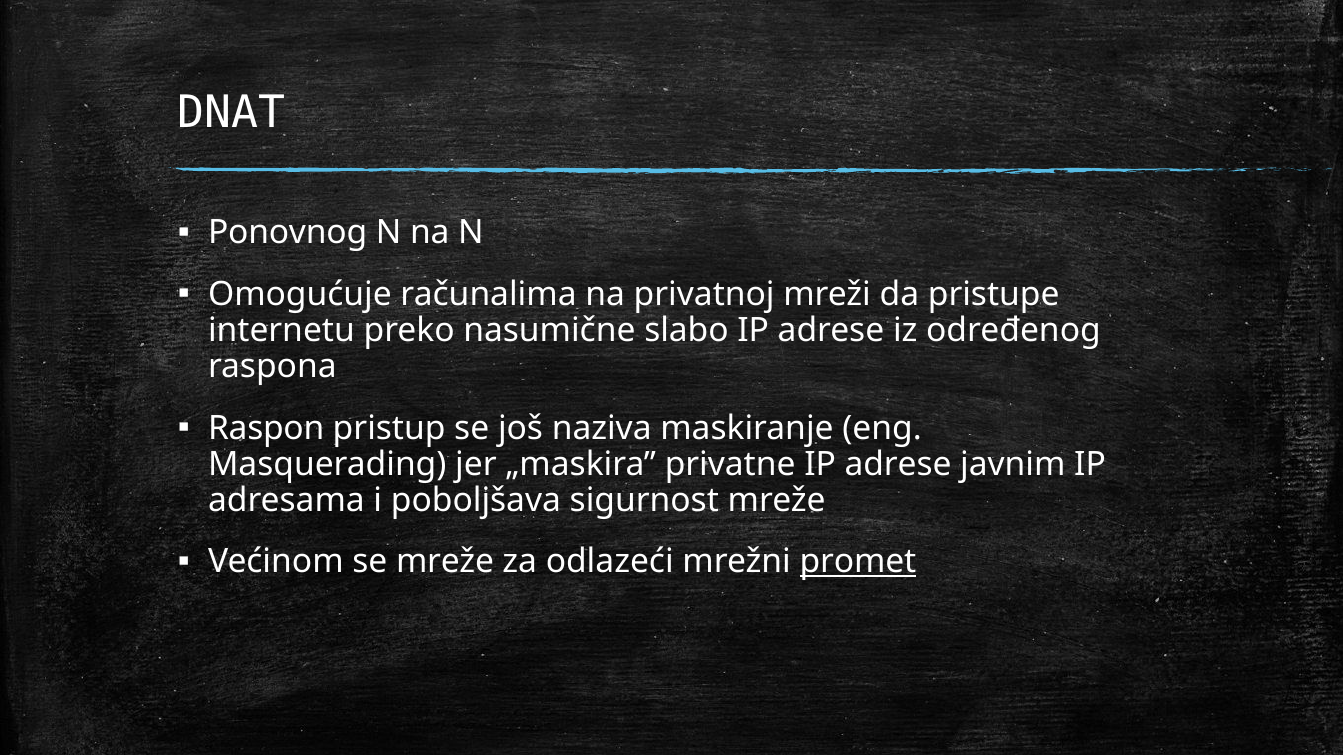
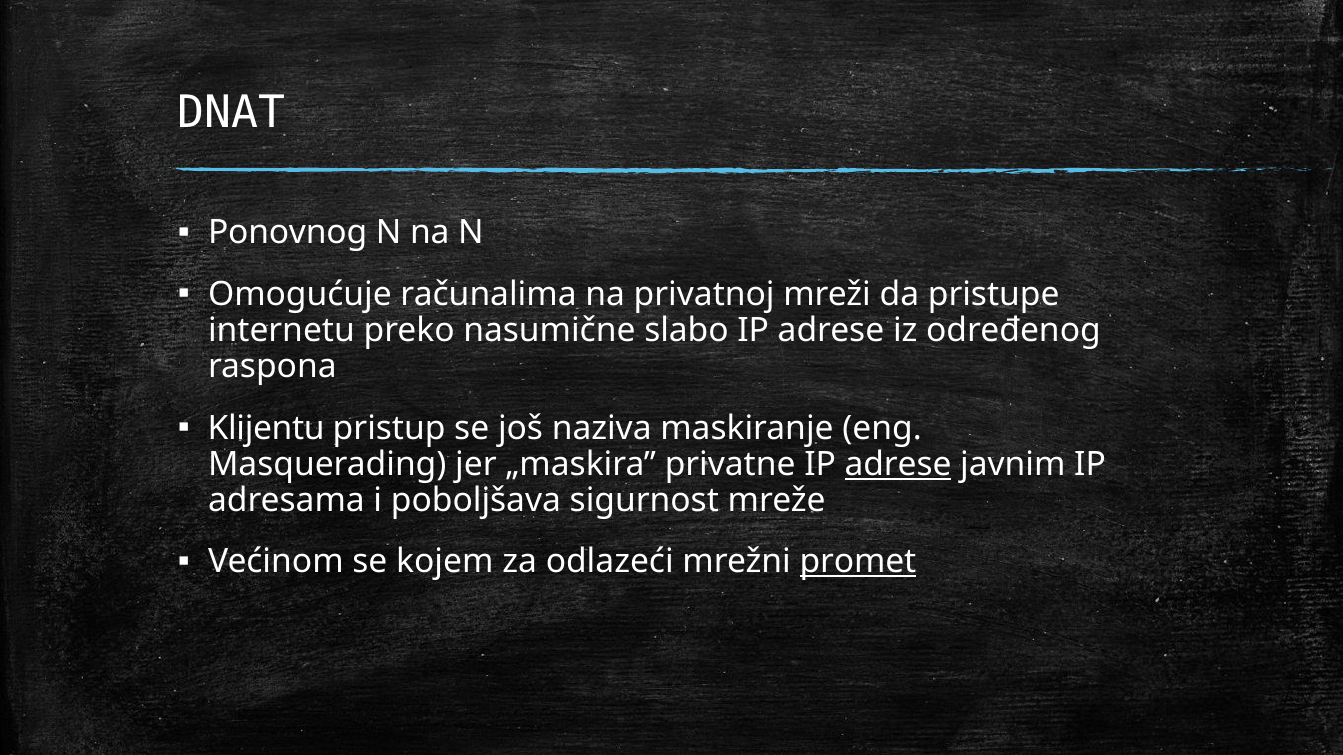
Raspon: Raspon -> Klijentu
adrese at (898, 465) underline: none -> present
se mreže: mreže -> kojem
